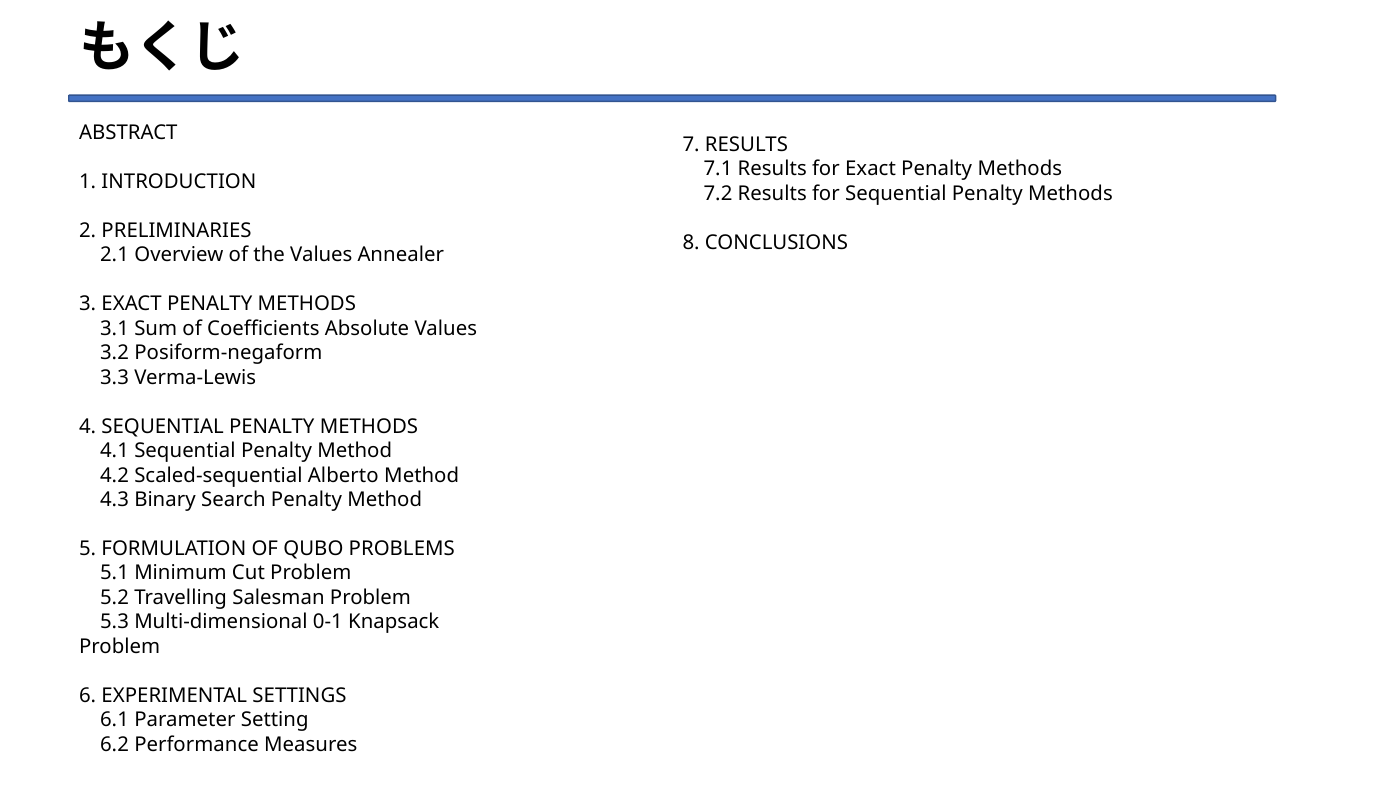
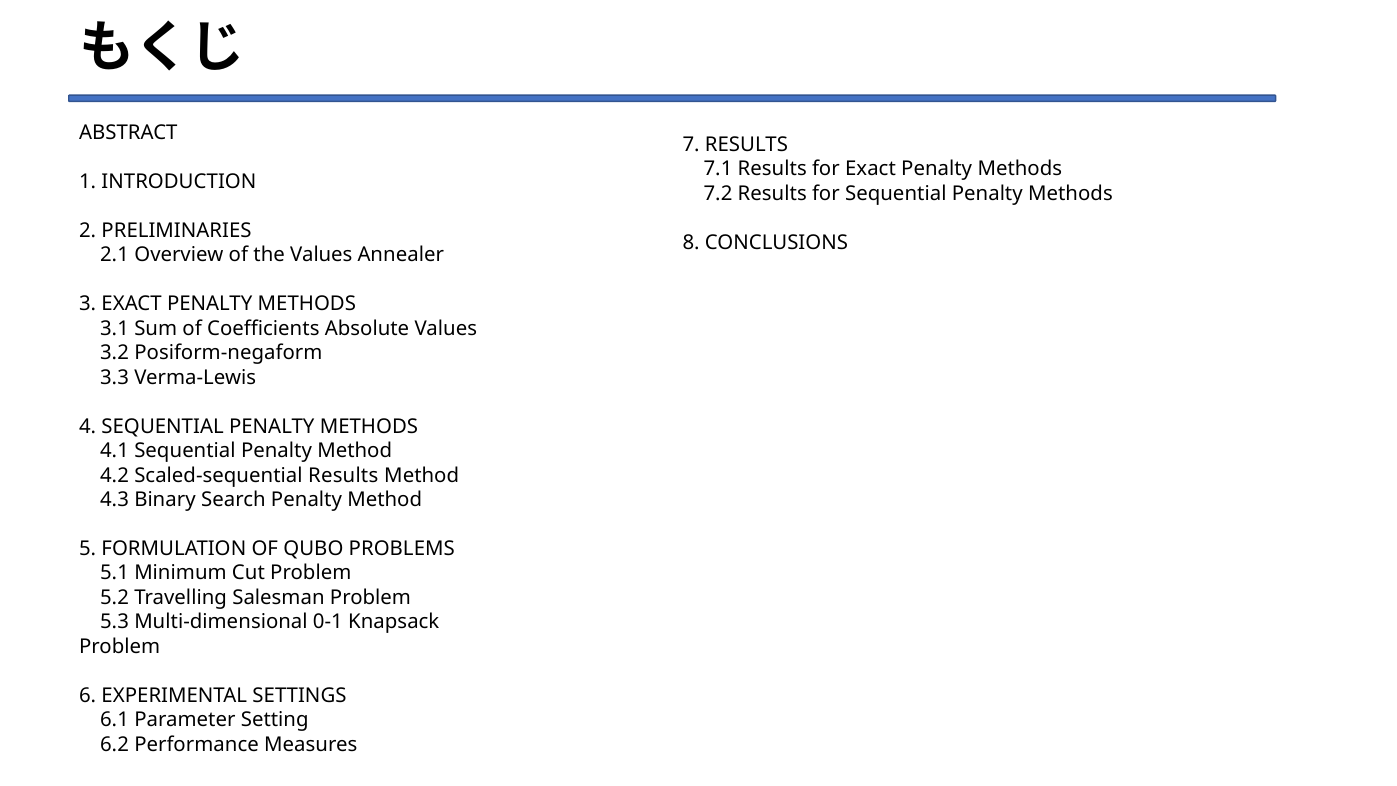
Scaled-sequential Alberto: Alberto -> Results
